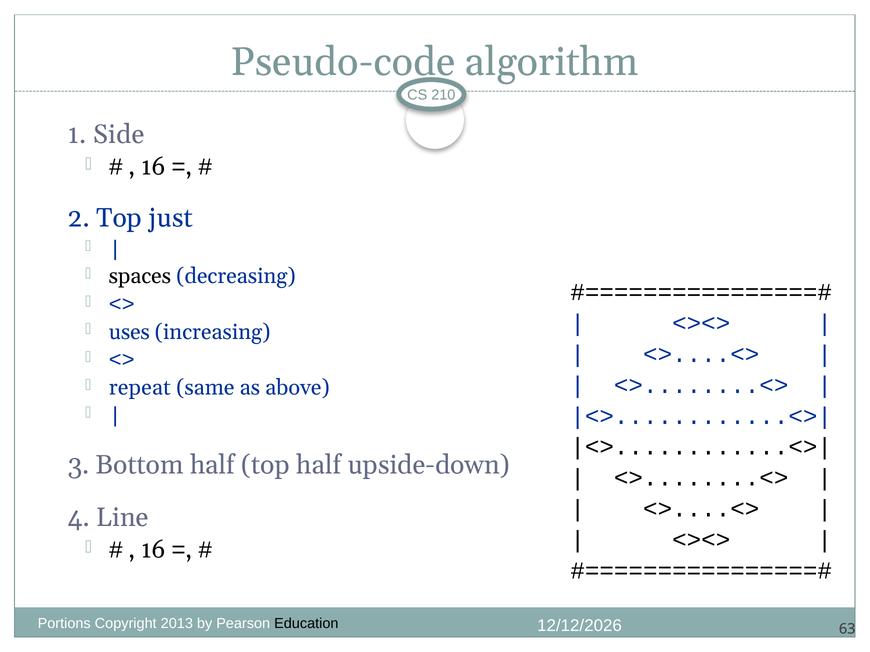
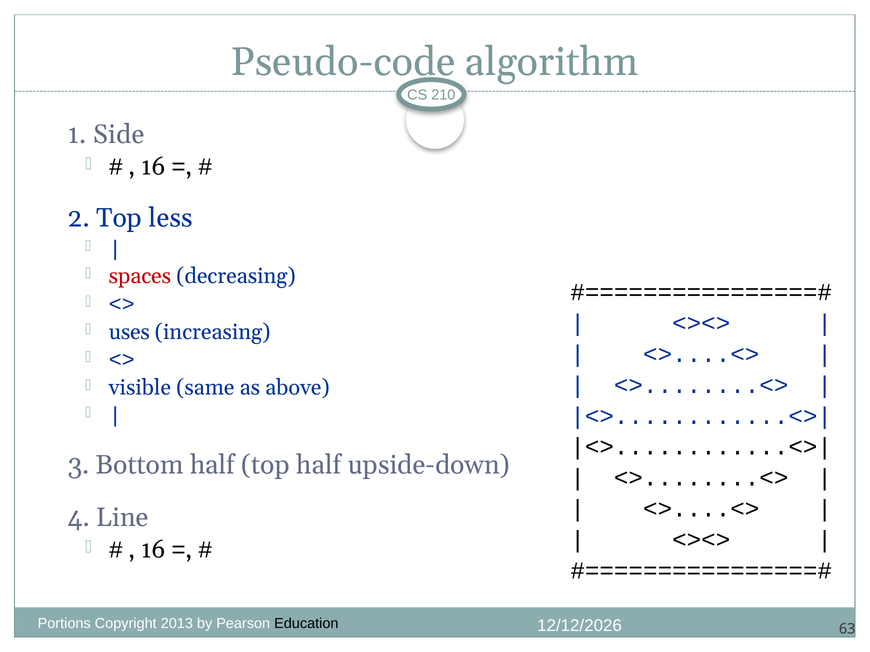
just: just -> less
spaces colour: black -> red
repeat: repeat -> visible
